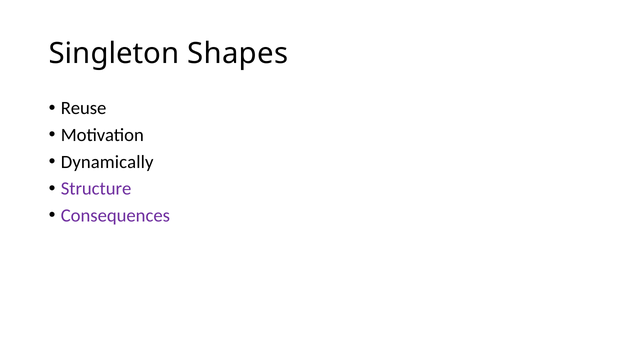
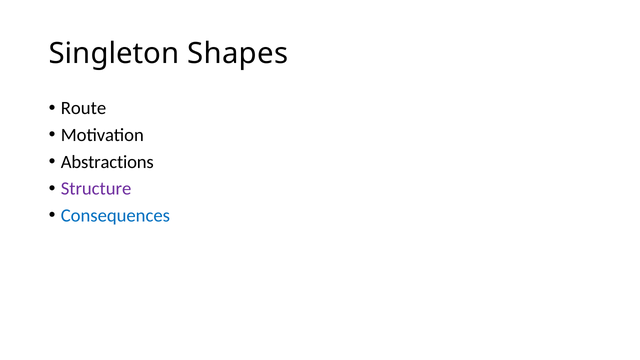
Reuse: Reuse -> Route
Dynamically: Dynamically -> Abstractions
Consequences colour: purple -> blue
